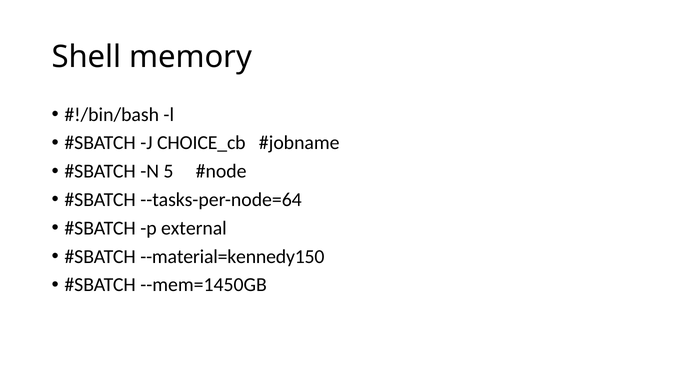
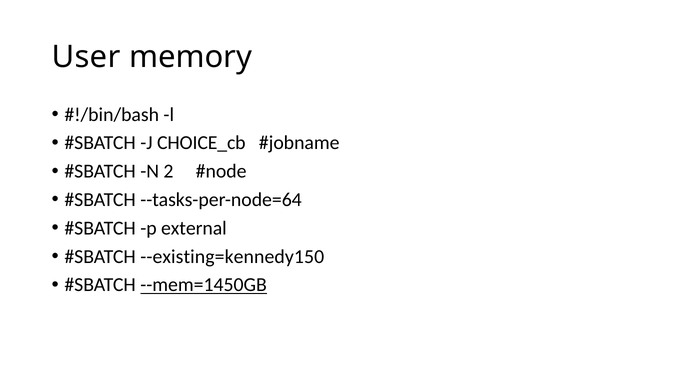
Shell: Shell -> User
5: 5 -> 2
--material=kennedy150: --material=kennedy150 -> --existing=kennedy150
--mem=1450GB underline: none -> present
